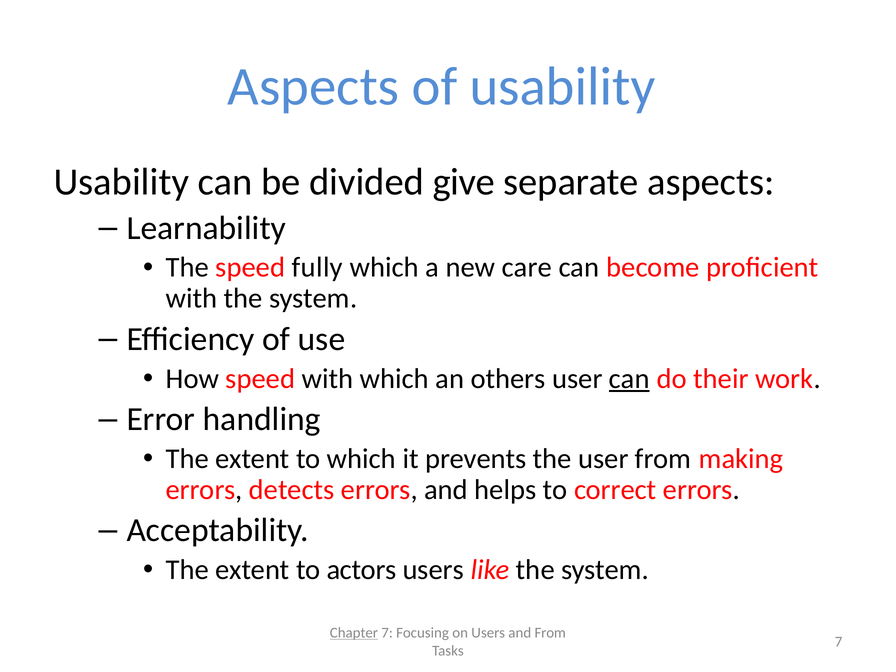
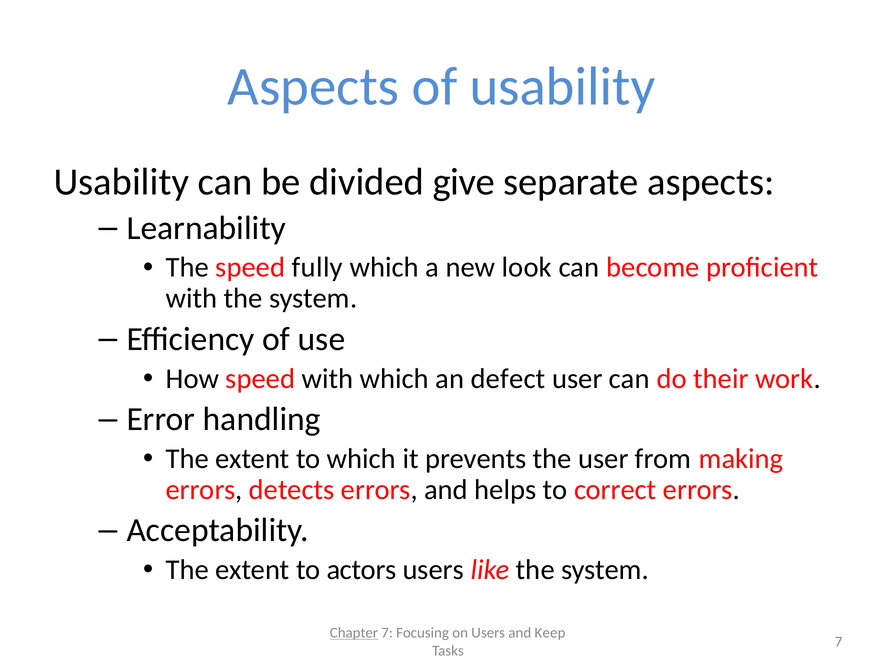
care: care -> look
others: others -> defect
can at (629, 379) underline: present -> none
and From: From -> Keep
